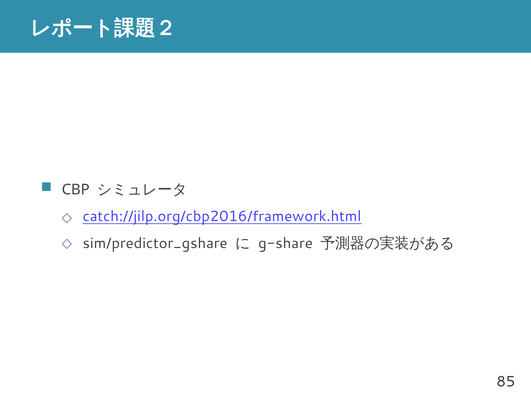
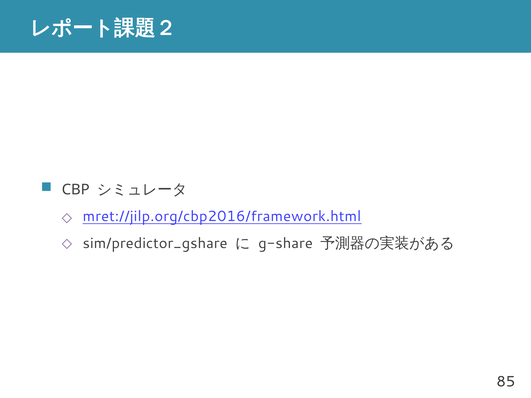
catch://jilp.org/cbp2016/framework.html: catch://jilp.org/cbp2016/framework.html -> mret://jilp.org/cbp2016/framework.html
